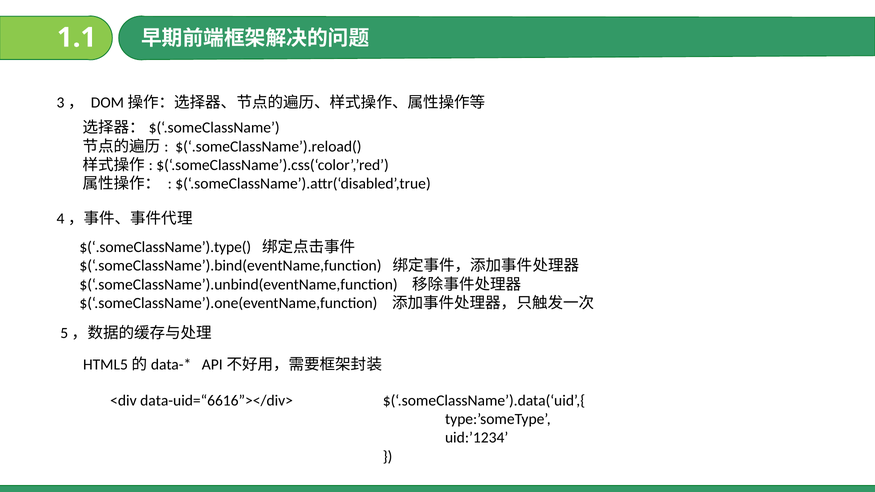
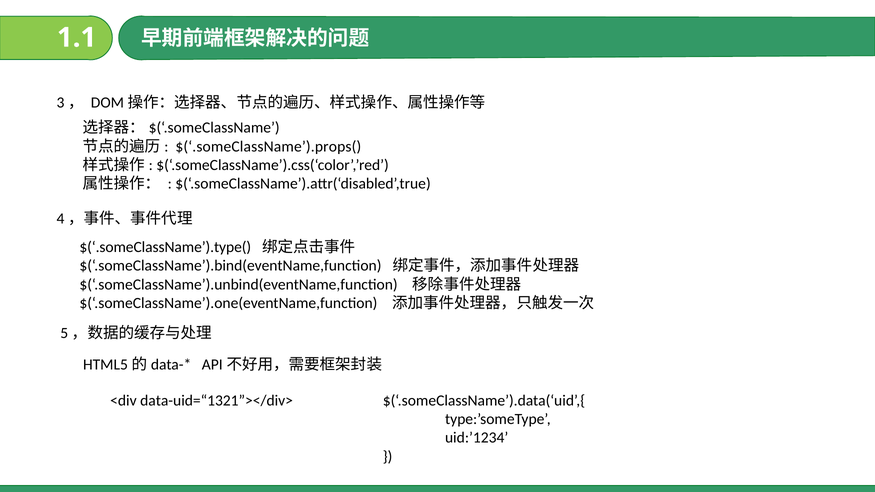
$(‘.someClassName’).reload(: $(‘.someClassName’).reload( -> $(‘.someClassName’).props(
data-uid=“6616”></div>: data-uid=“6616”></div> -> data-uid=“1321”></div>
